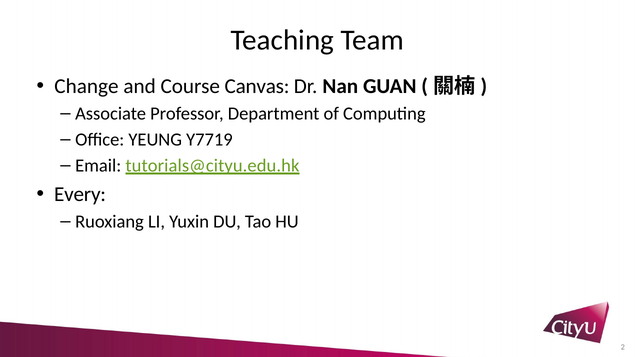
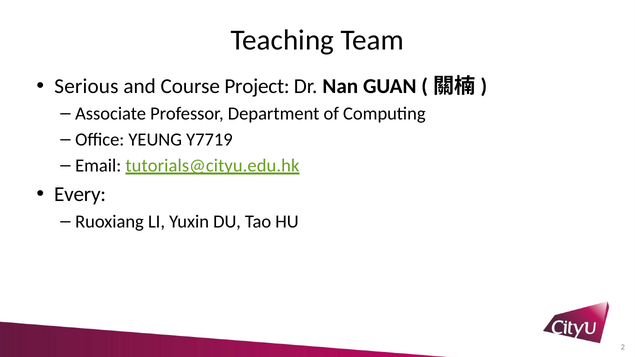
Change: Change -> Serious
Canvas: Canvas -> Project
